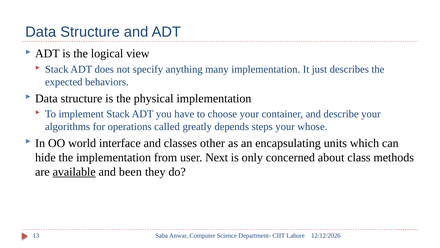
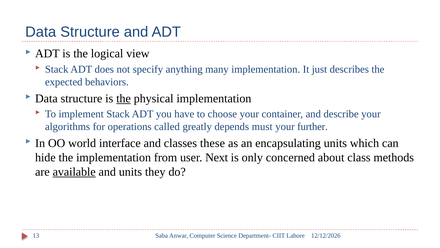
the at (124, 98) underline: none -> present
steps: steps -> must
whose: whose -> further
other: other -> these
and been: been -> units
